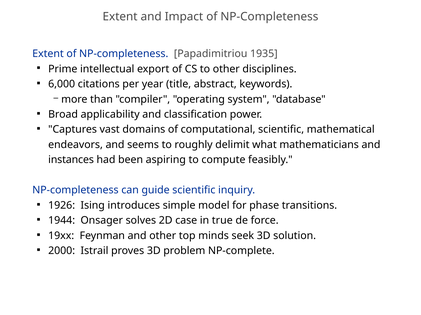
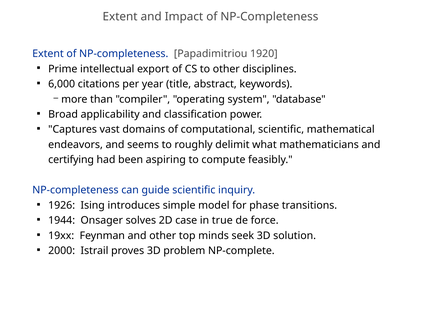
1935: 1935 -> 1920
instances: instances -> certifying
